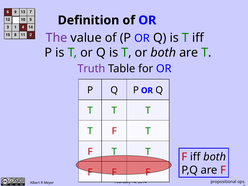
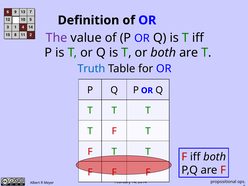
Truth colour: purple -> blue
